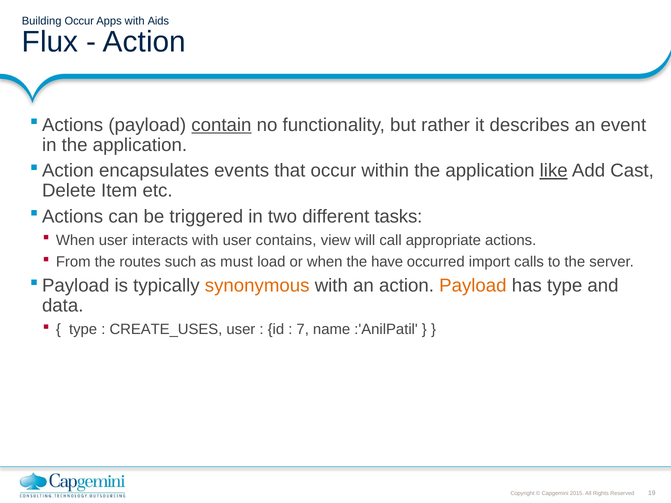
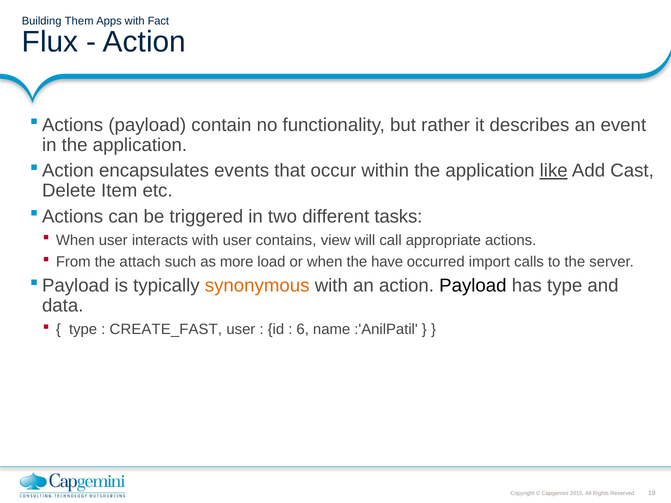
Building Occur: Occur -> Them
Aids: Aids -> Fact
contain underline: present -> none
routes: routes -> attach
must: must -> more
Payload at (473, 286) colour: orange -> black
CREATE_USES: CREATE_USES -> CREATE_FAST
7: 7 -> 6
